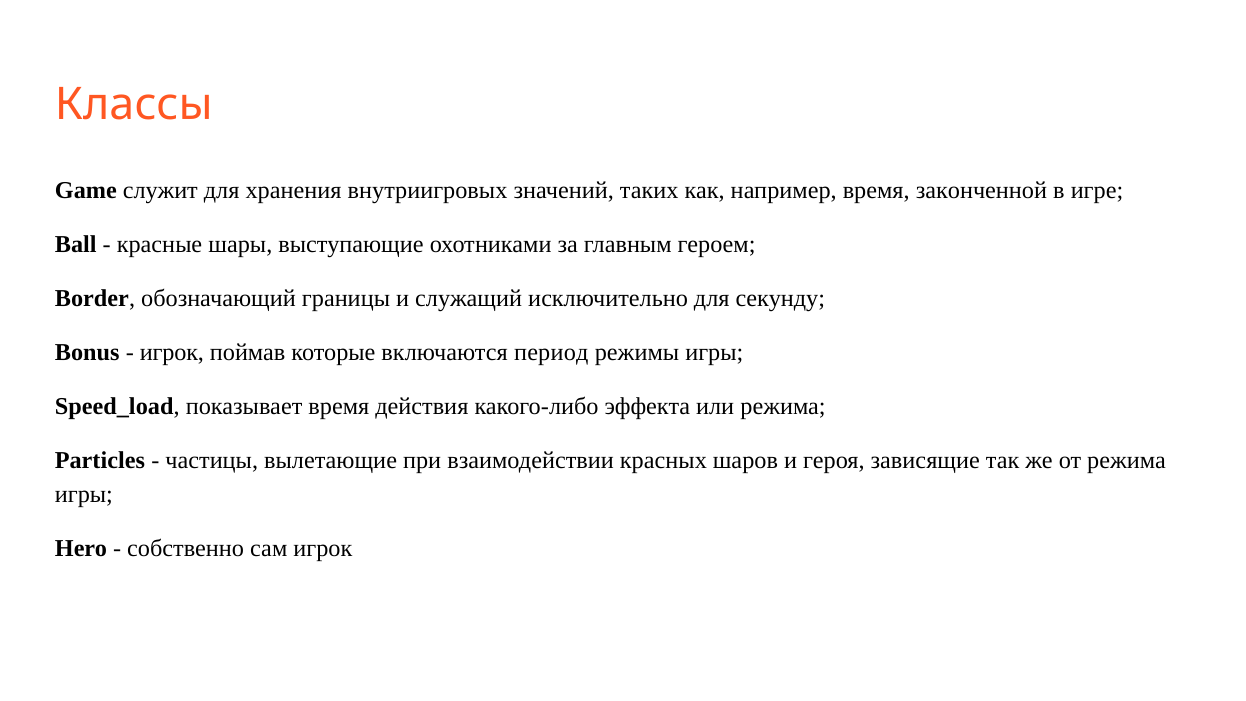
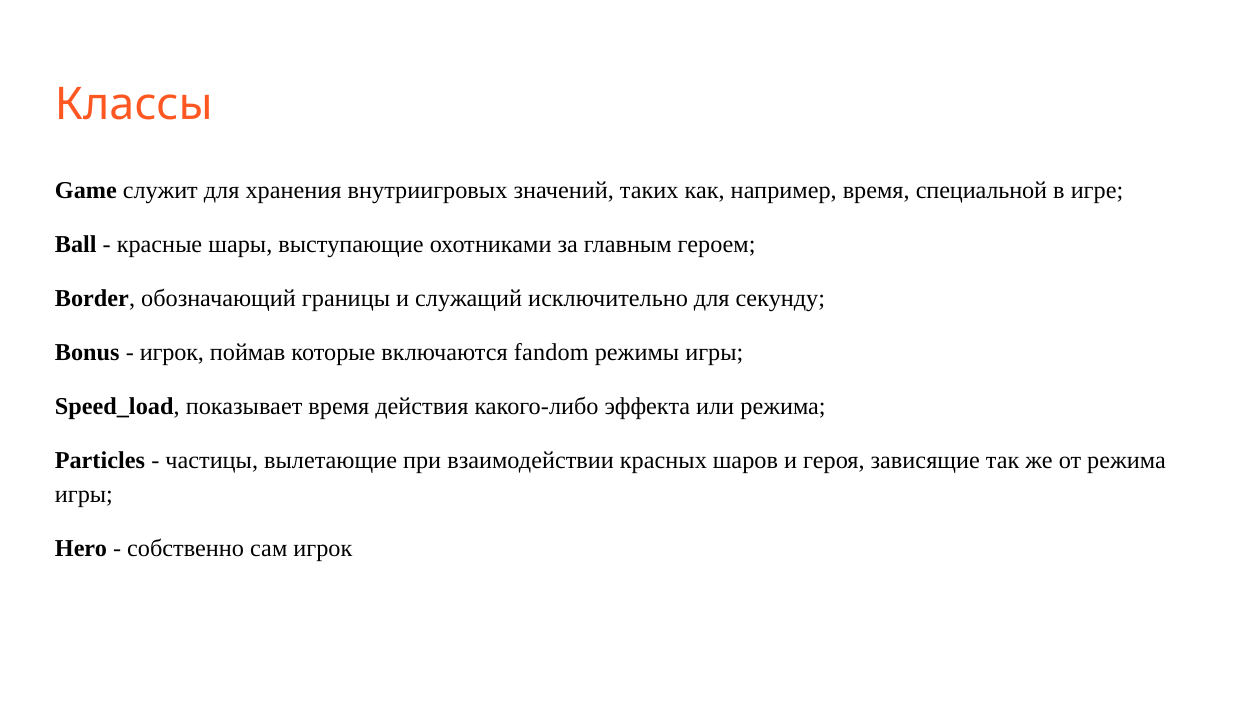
законченной: законченной -> специальной
период: период -> fandom
